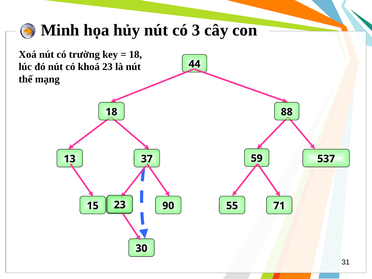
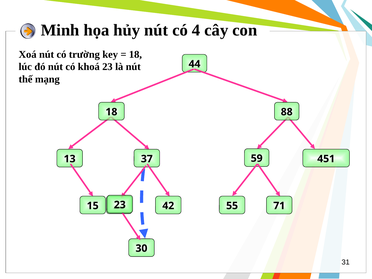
3: 3 -> 4
537: 537 -> 451
90: 90 -> 42
